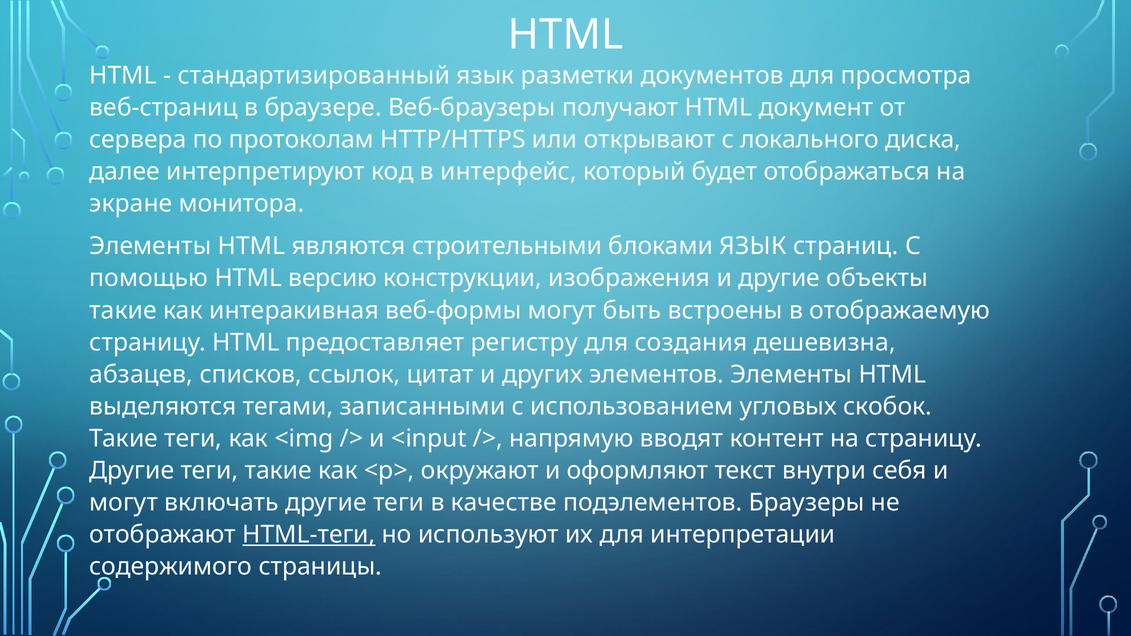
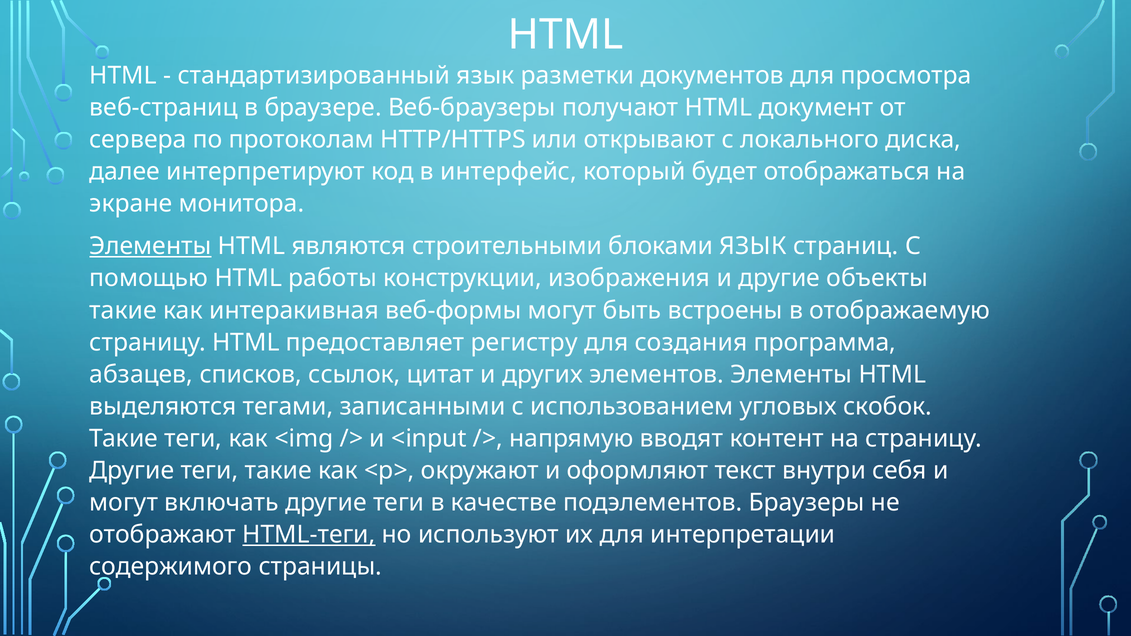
Элементы at (150, 246) underline: none -> present
версию: версию -> работы
дешевизна: дешевизна -> программа
